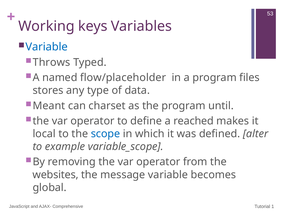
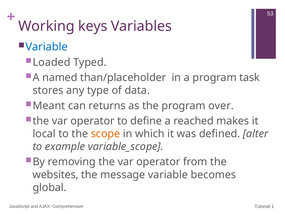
Throws: Throws -> Loaded
flow/placeholder: flow/placeholder -> than/placeholder
files: files -> task
charset: charset -> returns
until: until -> over
scope colour: blue -> orange
